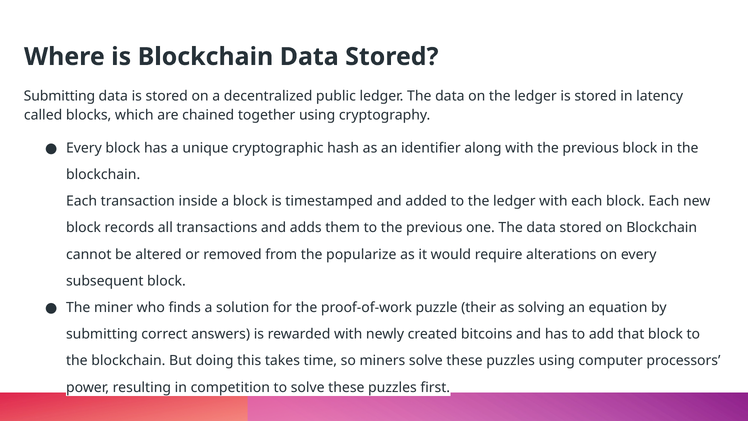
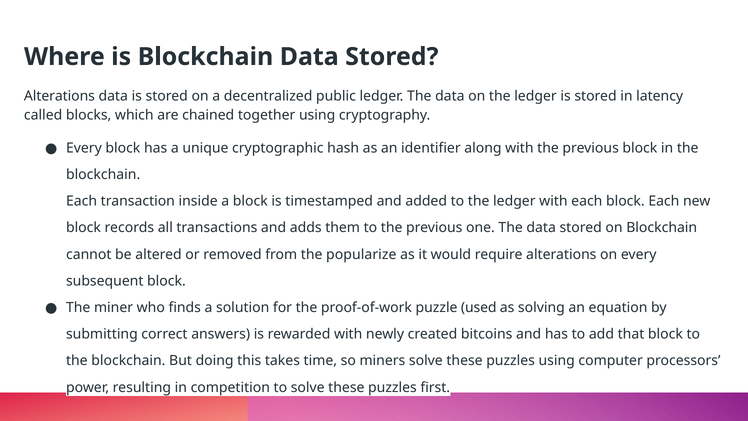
Submitting at (59, 96): Submitting -> Alterations
their: their -> used
